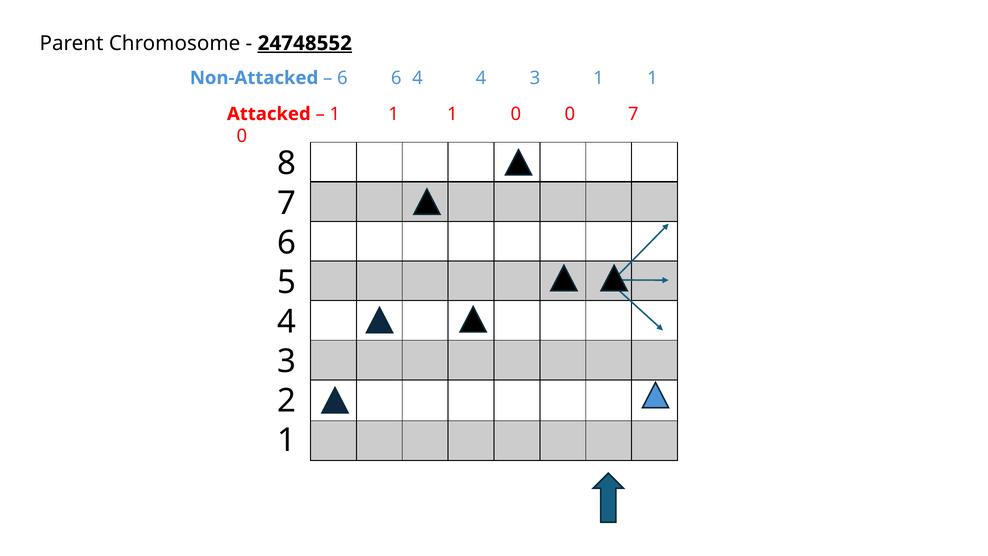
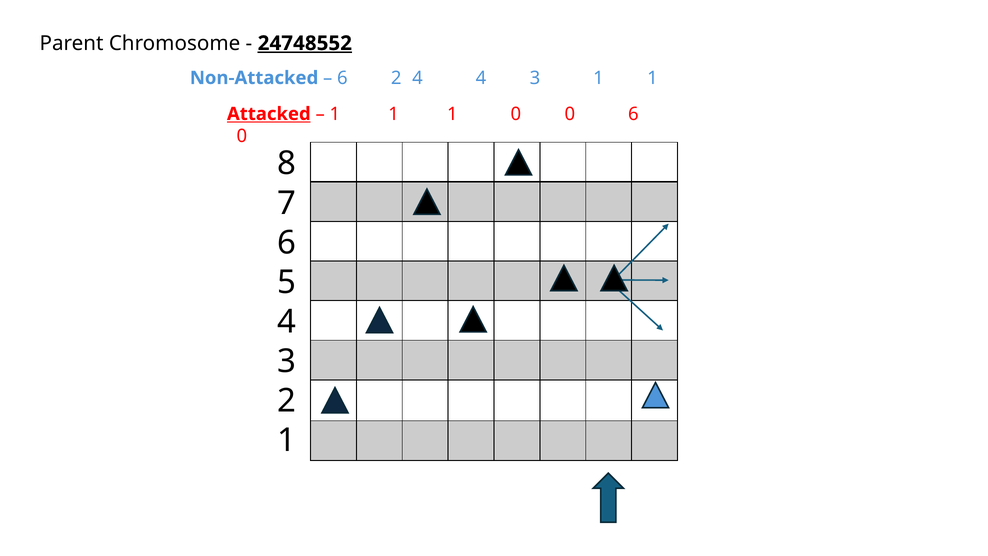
6 6: 6 -> 2
Attacked underline: none -> present
0 7: 7 -> 6
